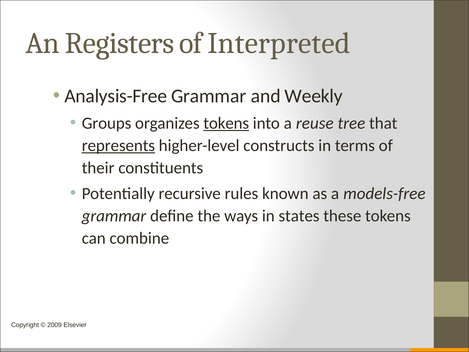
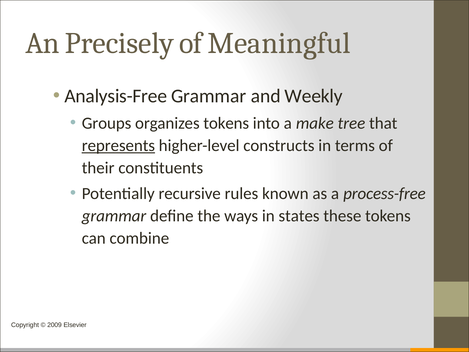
Registers: Registers -> Precisely
Interpreted: Interpreted -> Meaningful
tokens at (226, 123) underline: present -> none
reuse: reuse -> make
models-free: models-free -> process-free
